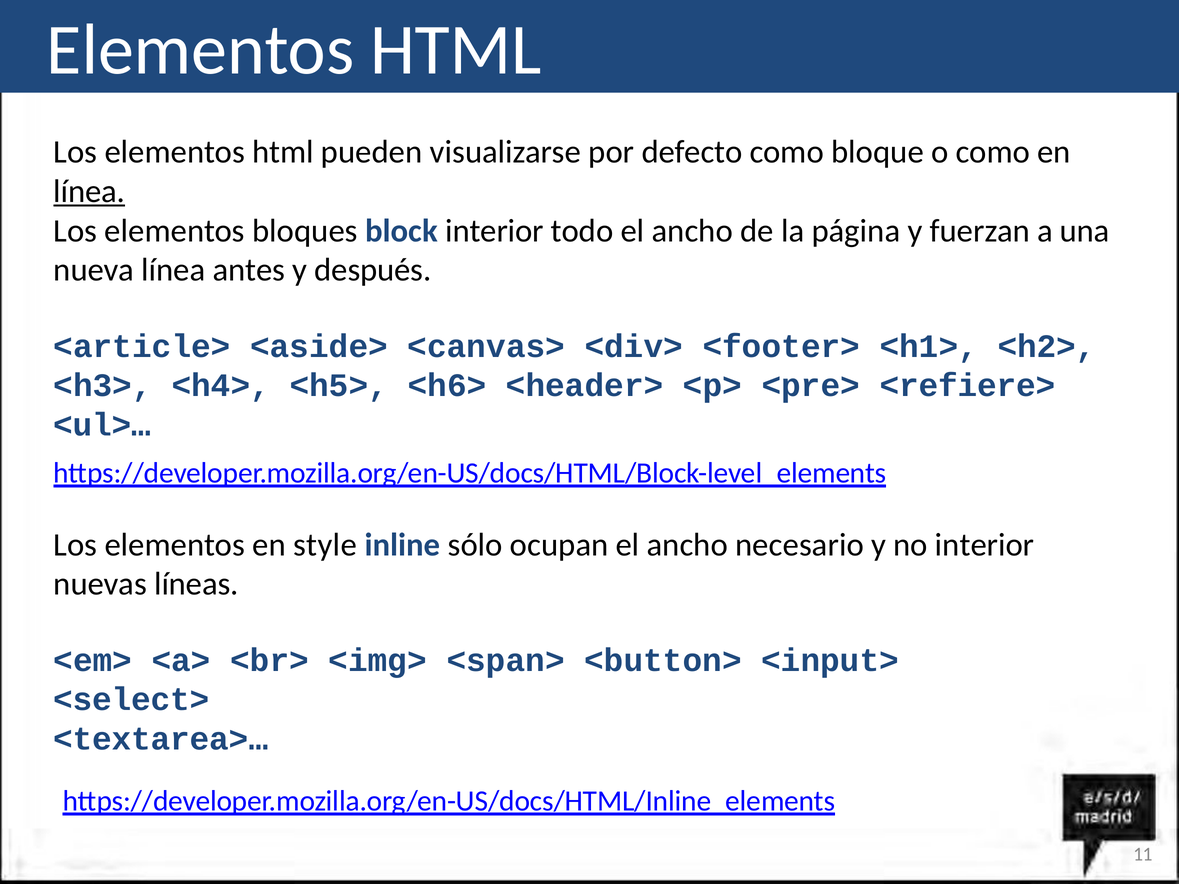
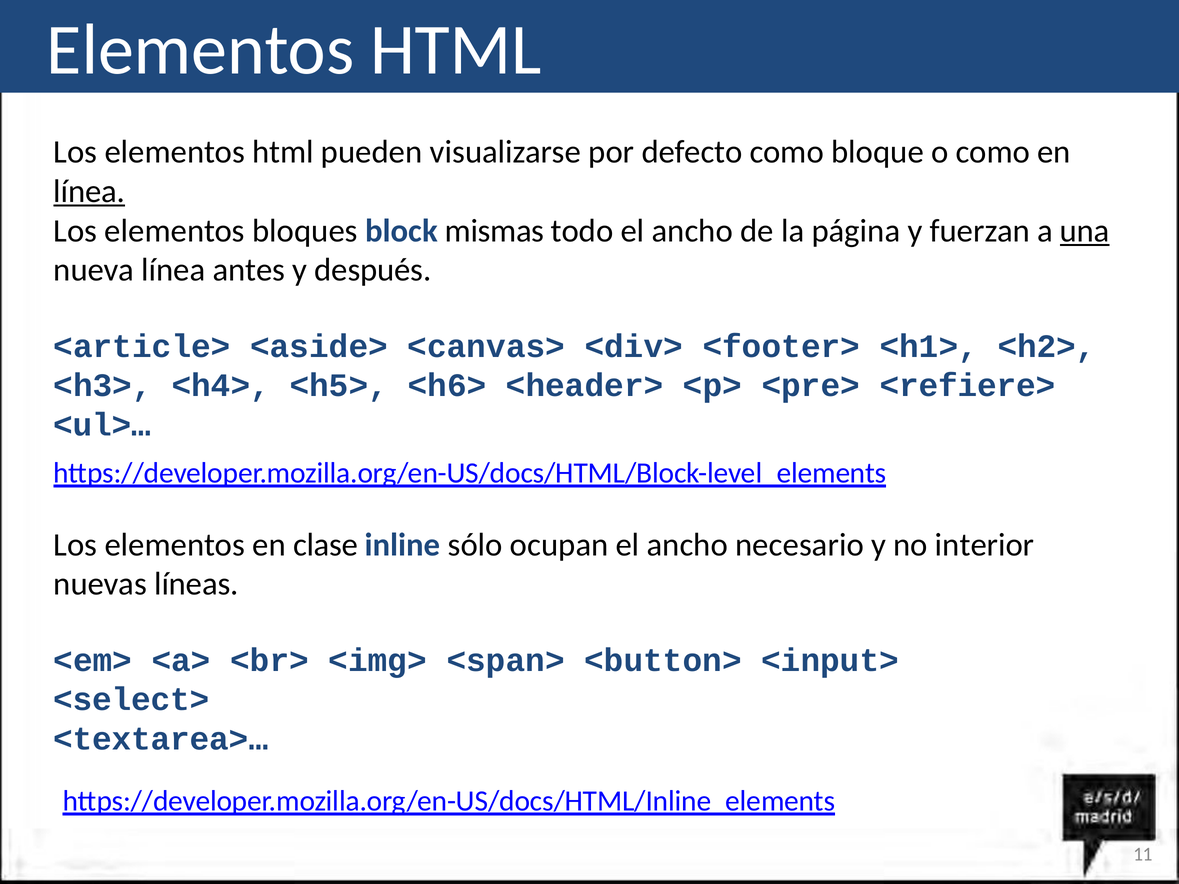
block interior: interior -> mismas
una underline: none -> present
style: style -> clase
